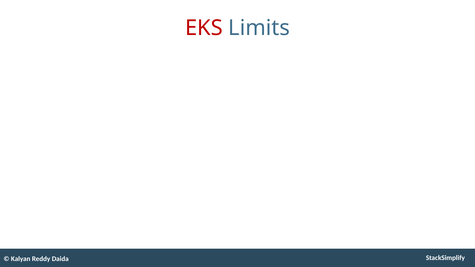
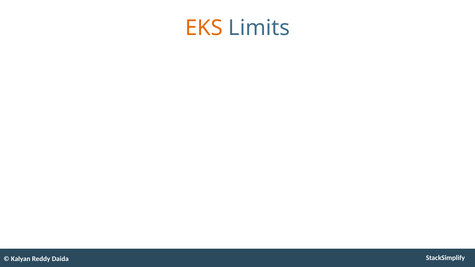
EKS colour: red -> orange
